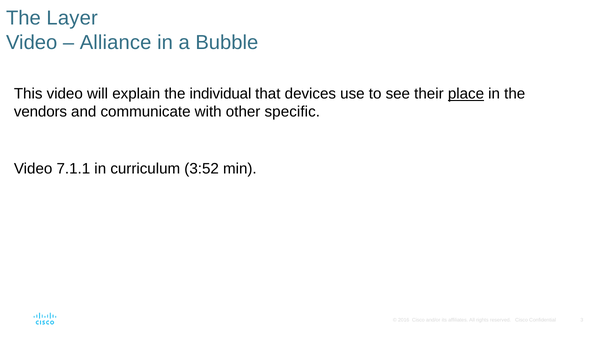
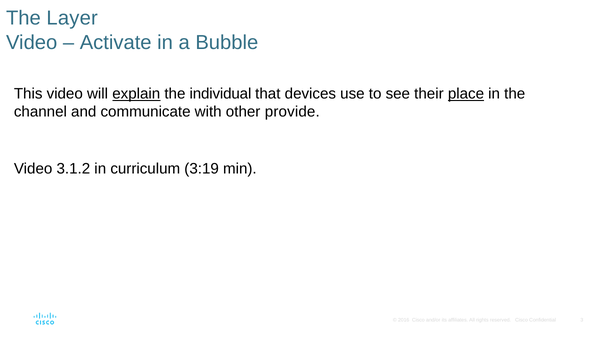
Alliance: Alliance -> Activate
explain underline: none -> present
vendors: vendors -> channel
specific: specific -> provide
7.1.1: 7.1.1 -> 3.1.2
3:52: 3:52 -> 3:19
